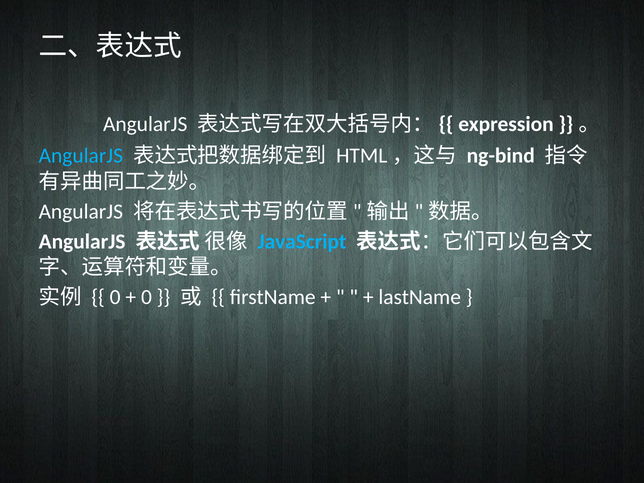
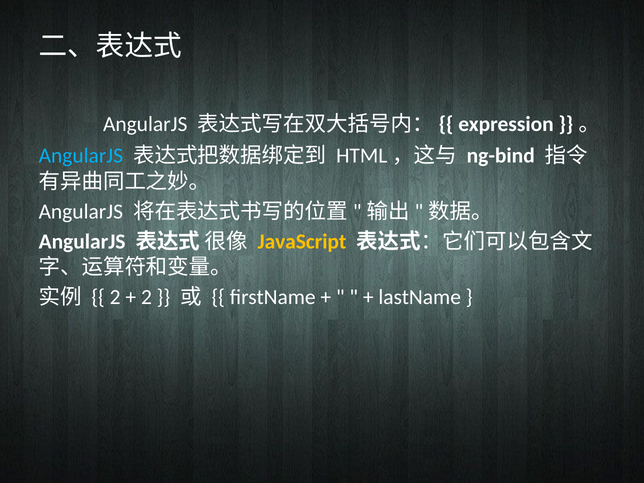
JavaScript colour: light blue -> yellow
0 at (115, 297): 0 -> 2
0 at (146, 297): 0 -> 2
